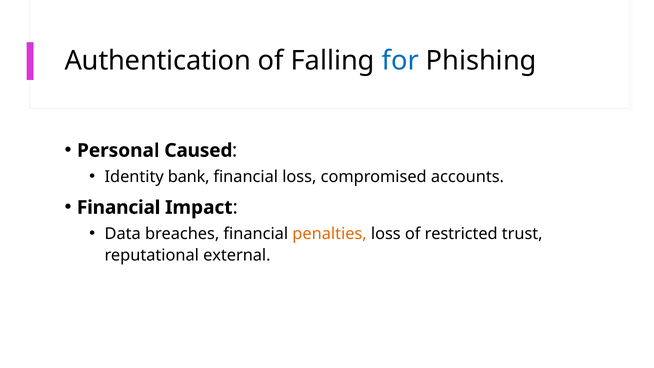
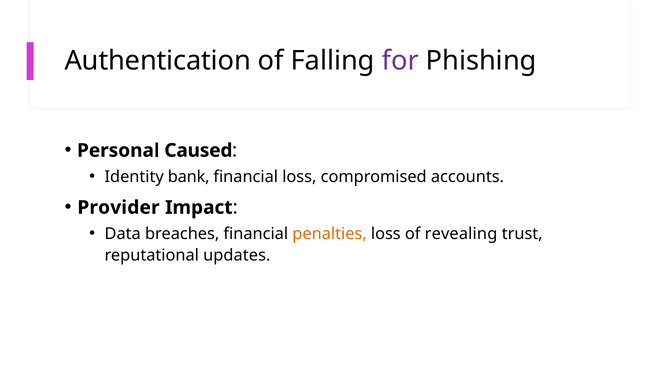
for colour: blue -> purple
Financial at (119, 207): Financial -> Provider
restricted: restricted -> revealing
external: external -> updates
